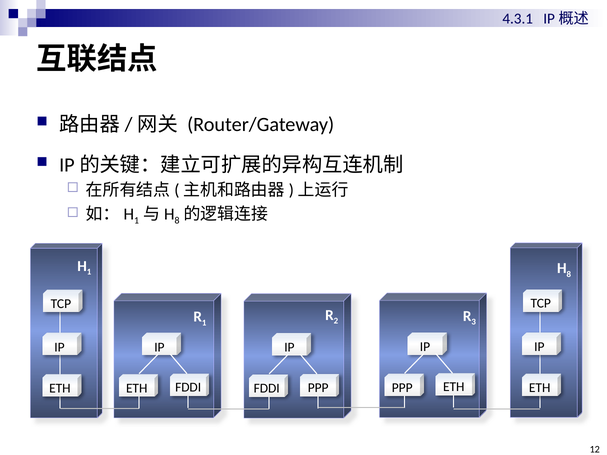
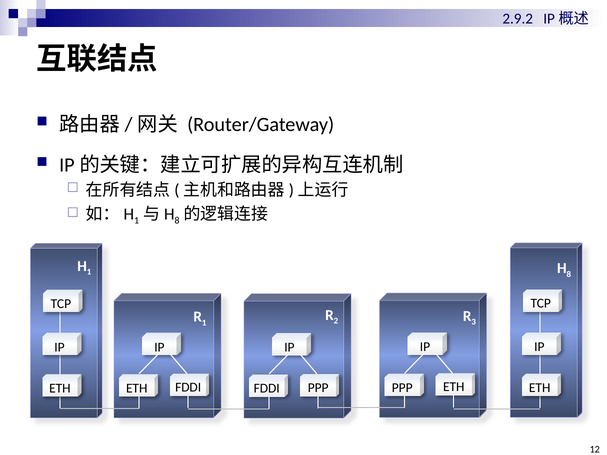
4.3.1: 4.3.1 -> 2.9.2
